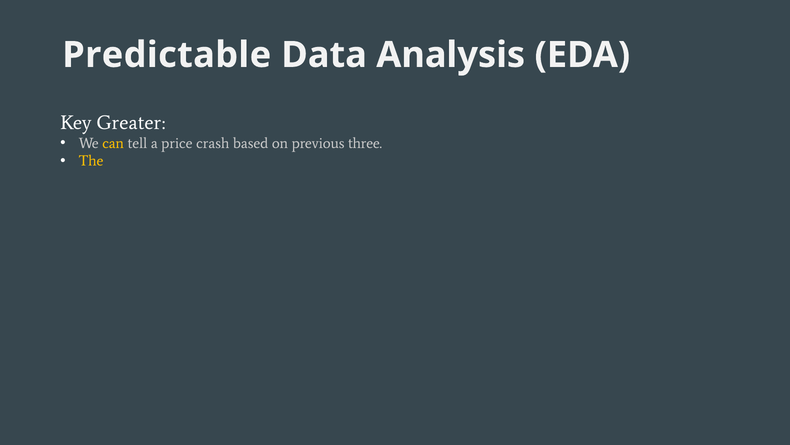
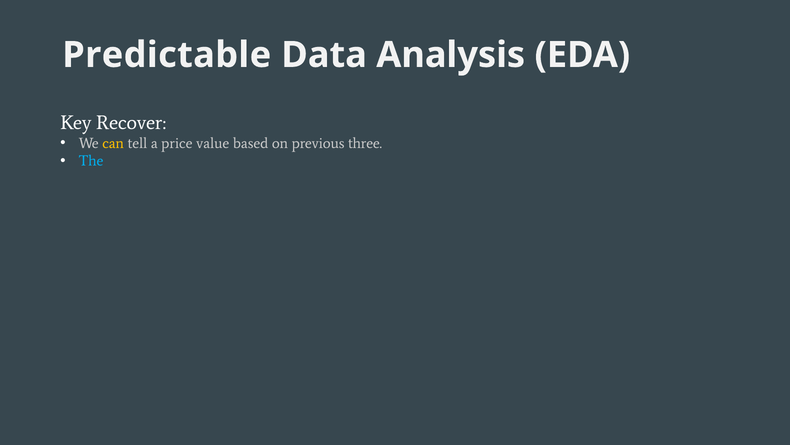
Greater: Greater -> Recover
crash: crash -> value
The colour: yellow -> light blue
